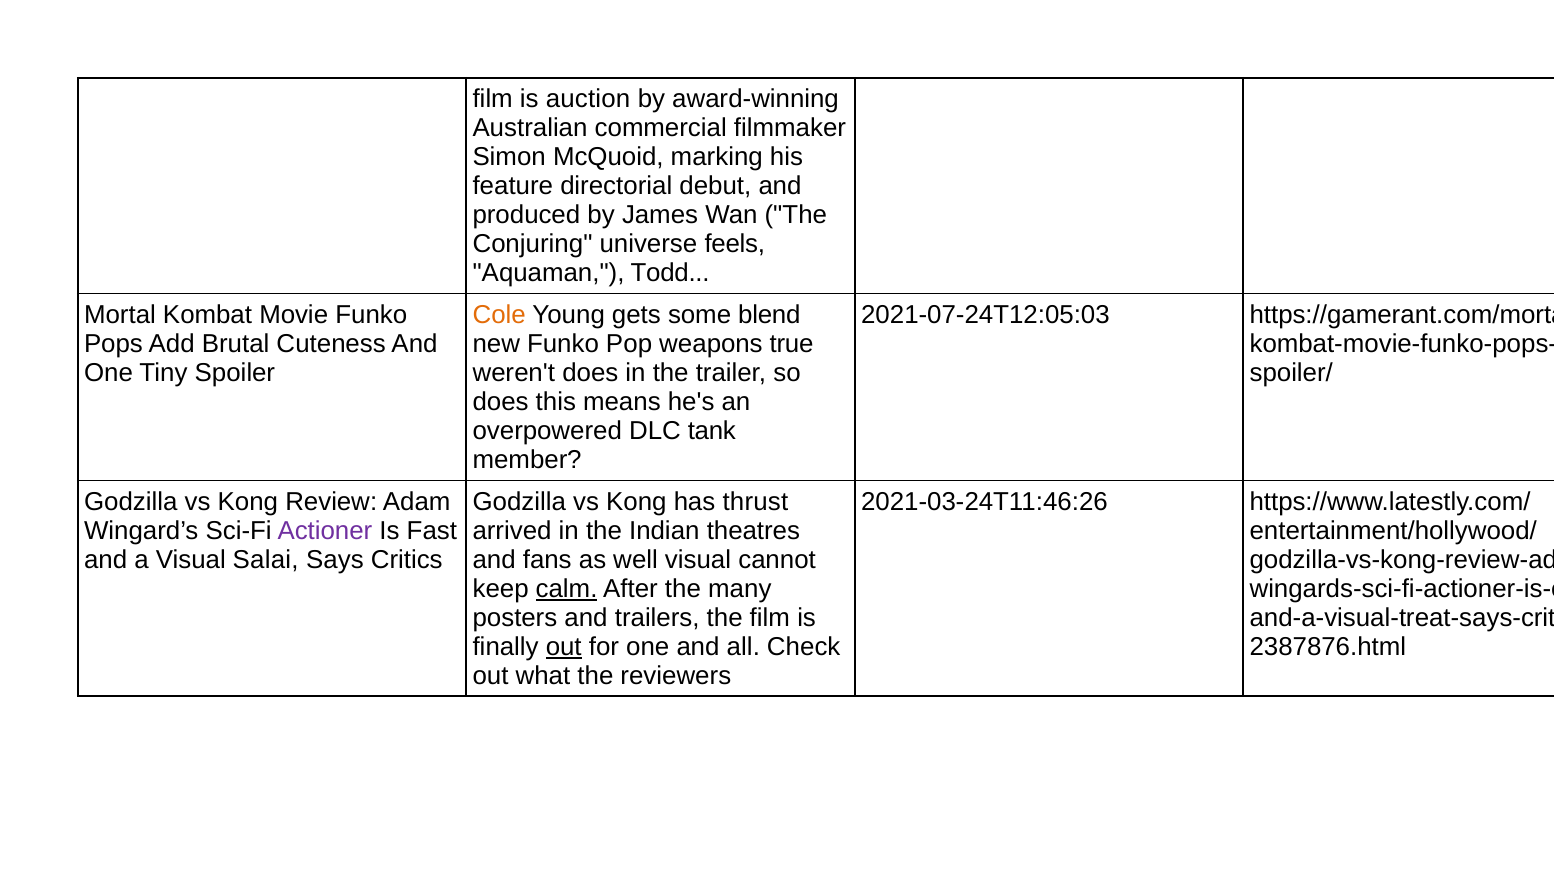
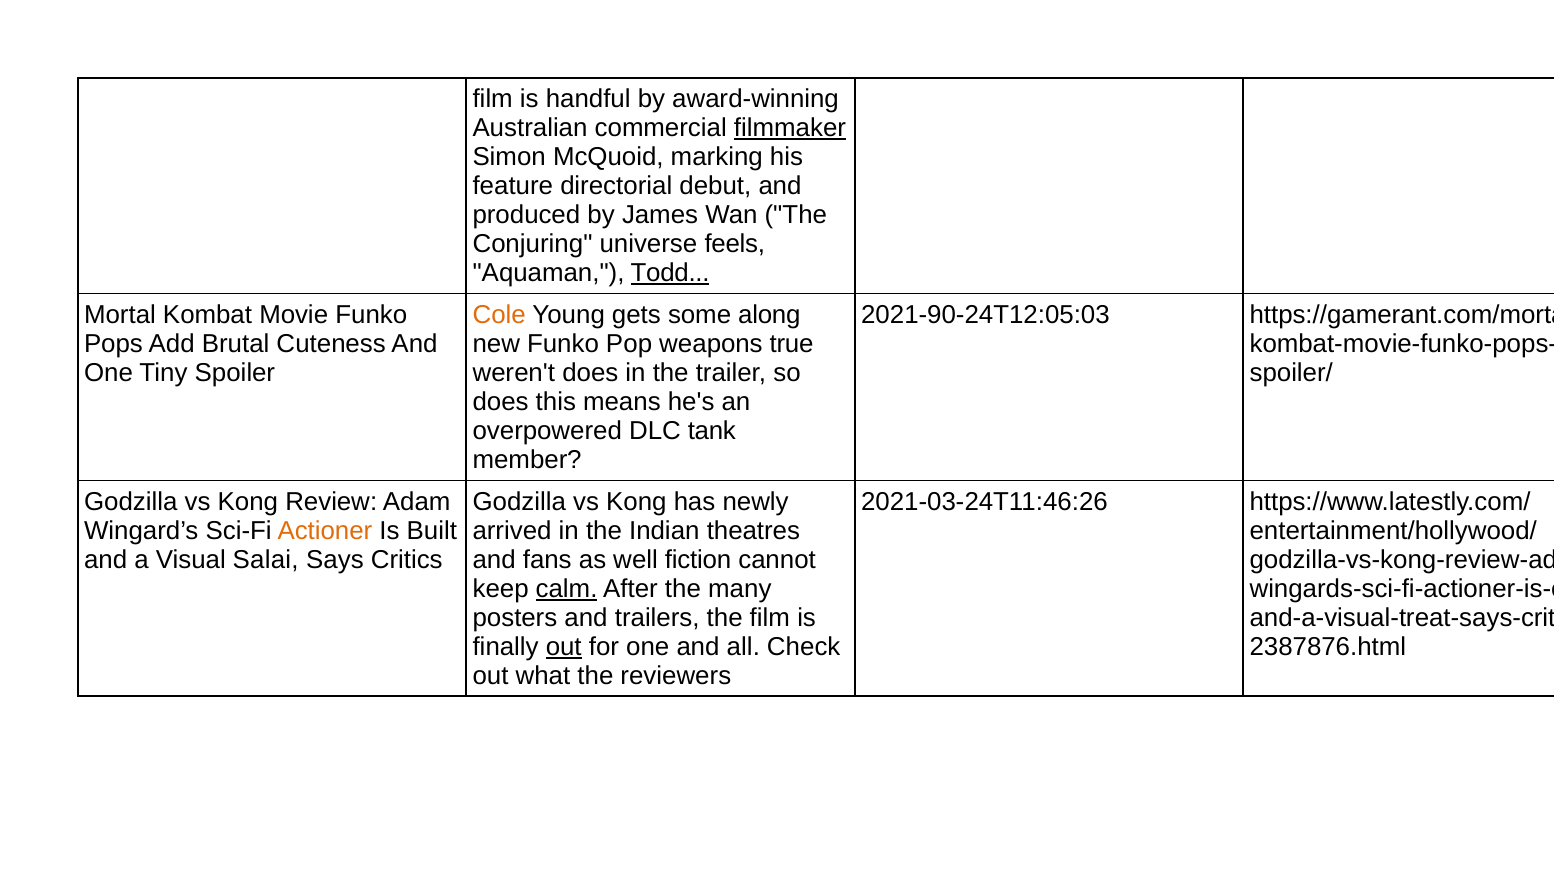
auction: auction -> handful
filmmaker underline: none -> present
Todd underline: none -> present
blend: blend -> along
2021-07-24T12:05:03: 2021-07-24T12:05:03 -> 2021-90-24T12:05:03
thrust: thrust -> newly
Actioner colour: purple -> orange
Fast: Fast -> Built
well visual: visual -> fiction
